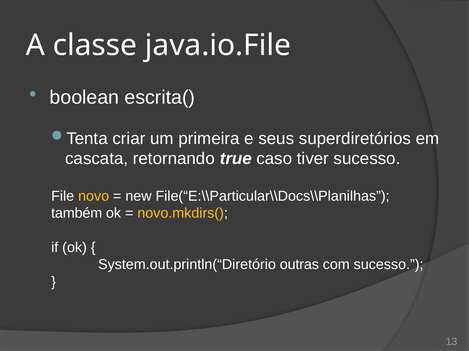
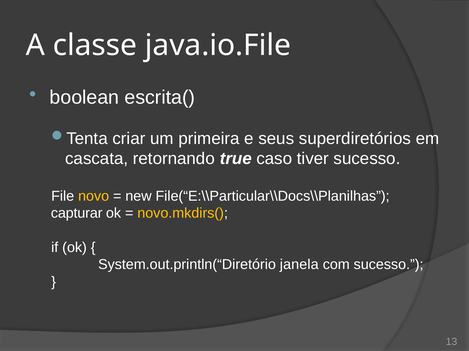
também: também -> capturar
outras: outras -> janela
